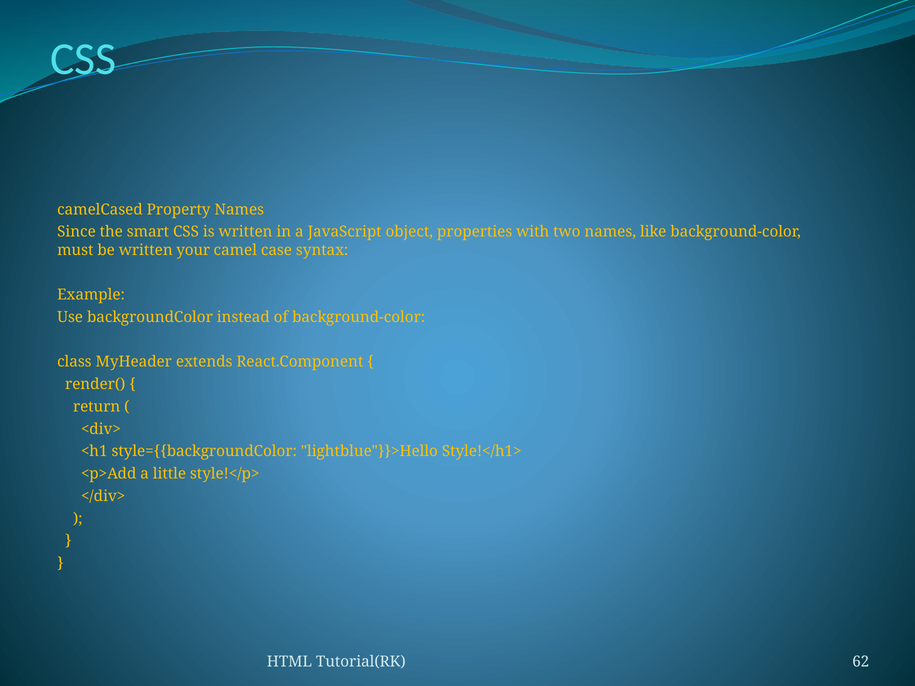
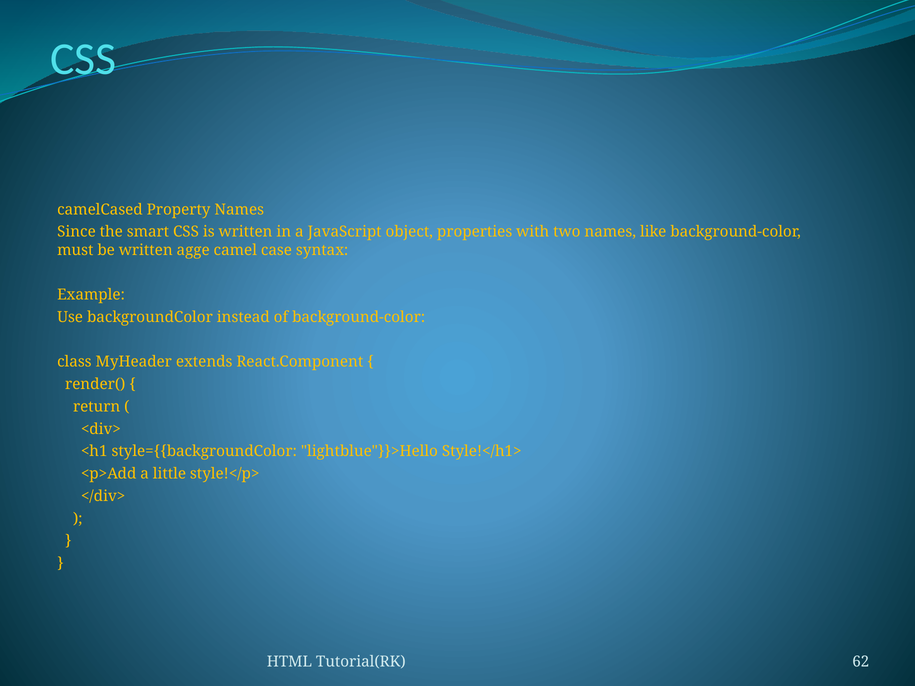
your: your -> agge
